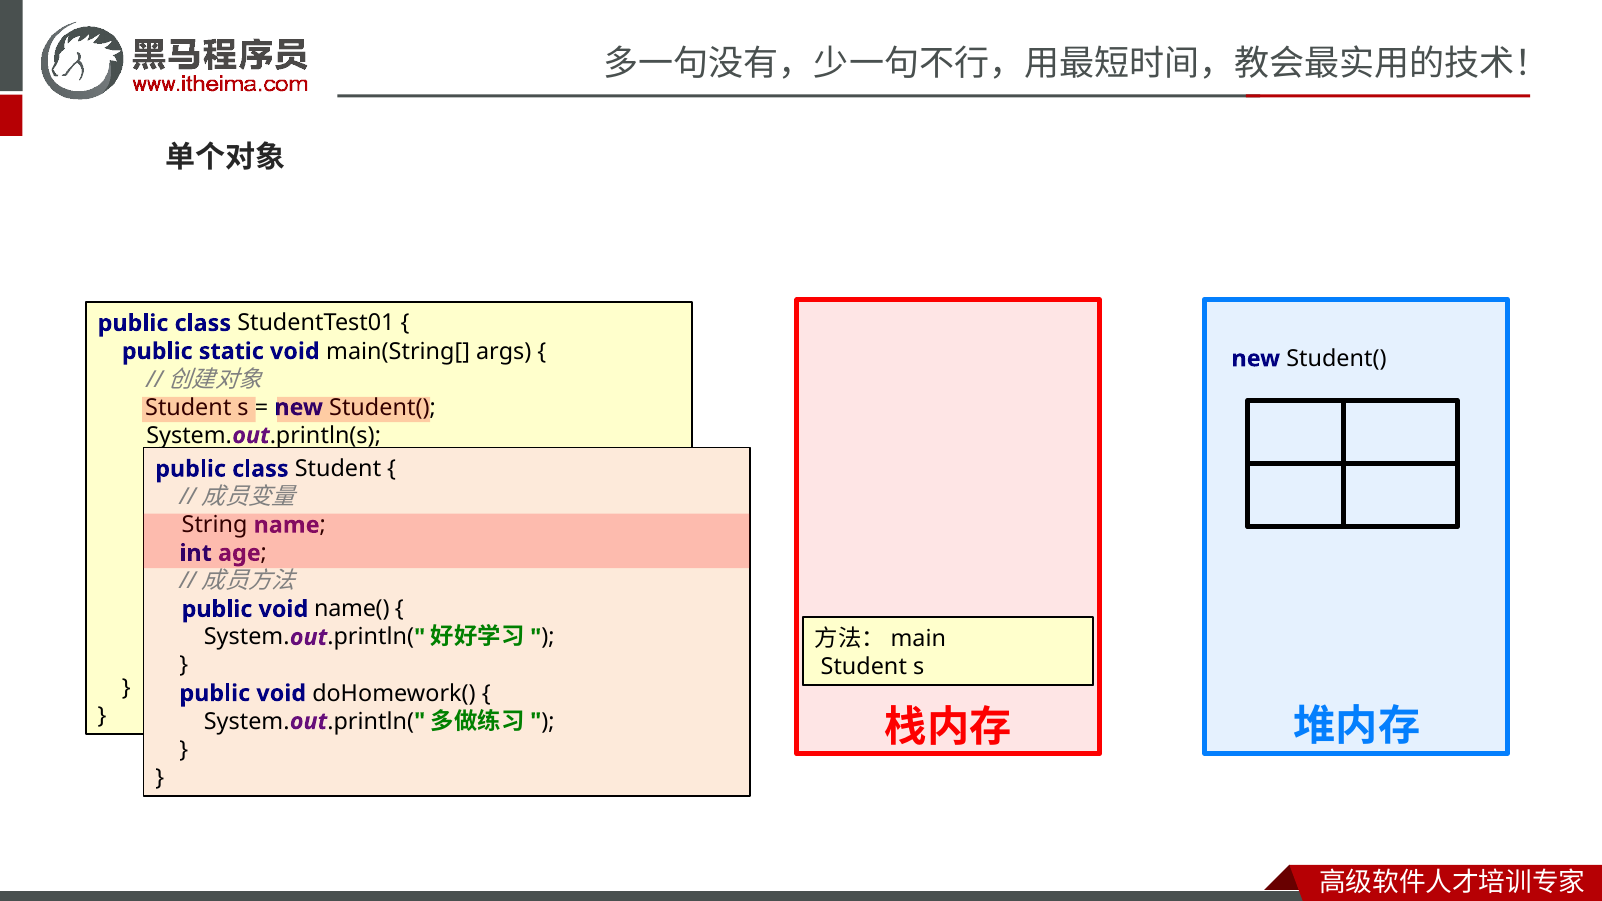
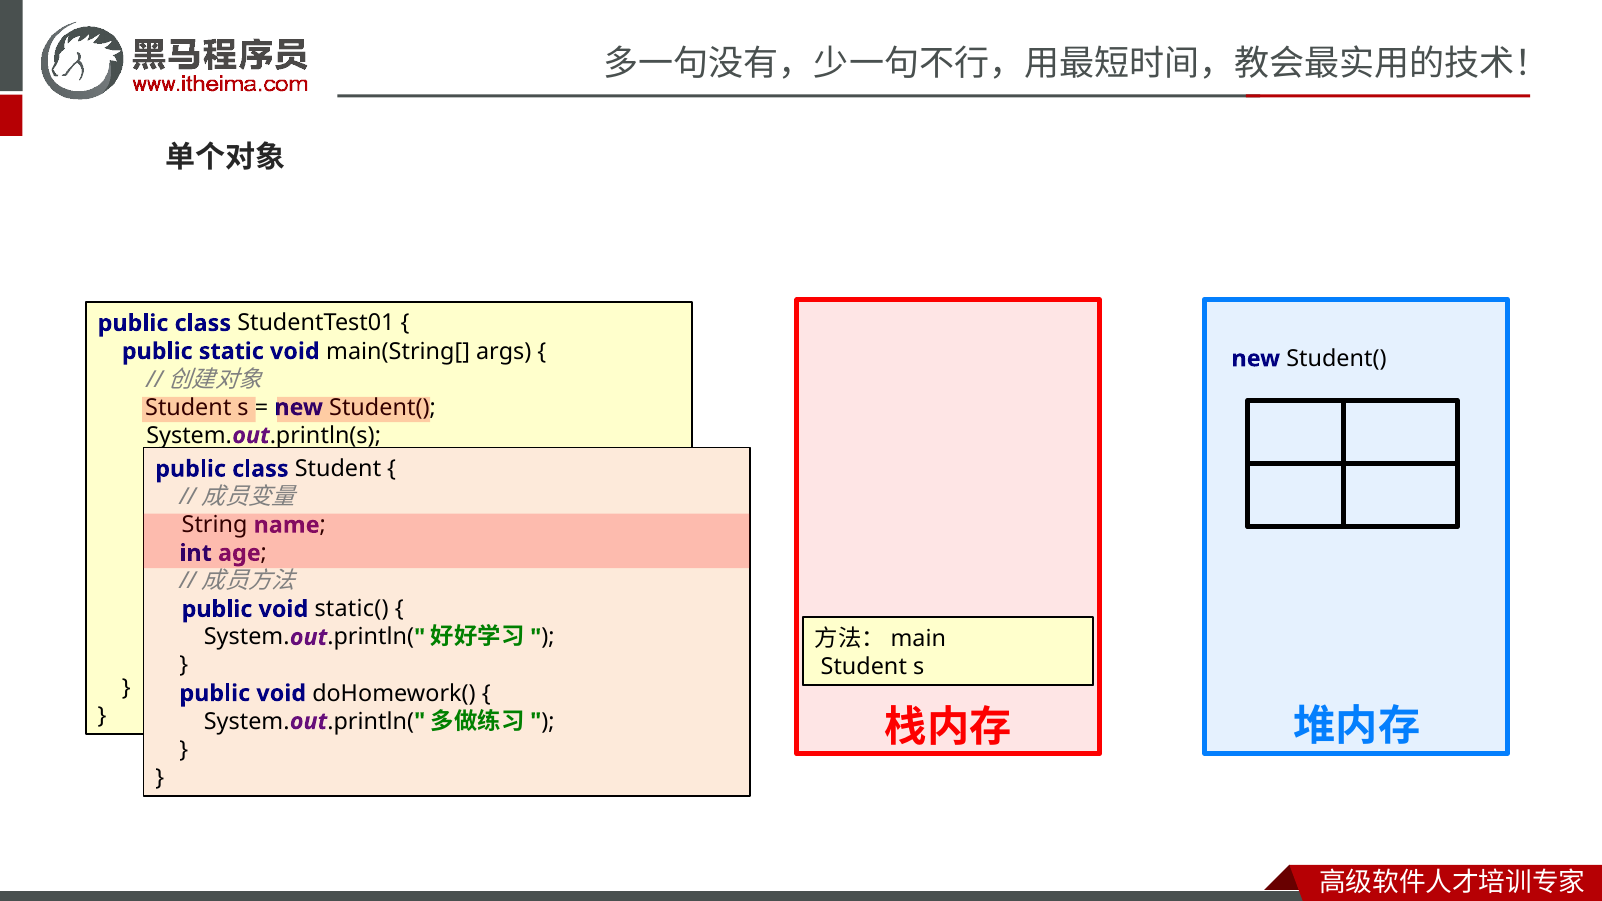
name(: name( -> static(
